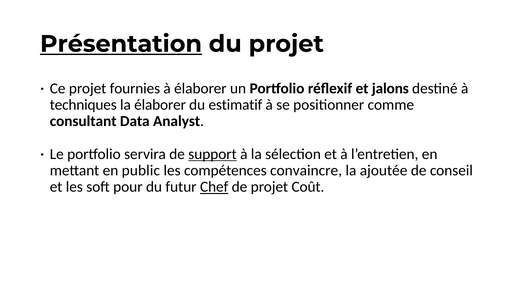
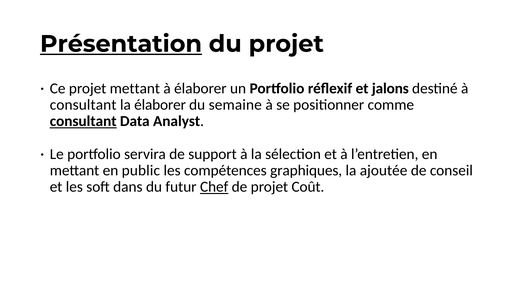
projet fournies: fournies -> mettant
techniques at (83, 105): techniques -> consultant
estimatif: estimatif -> semaine
consultant at (83, 122) underline: none -> present
support underline: present -> none
convaincre: convaincre -> graphiques
pour: pour -> dans
